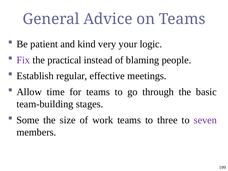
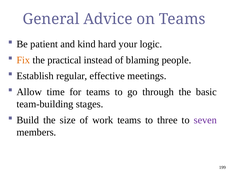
very: very -> hard
Fix colour: purple -> orange
Some: Some -> Build
